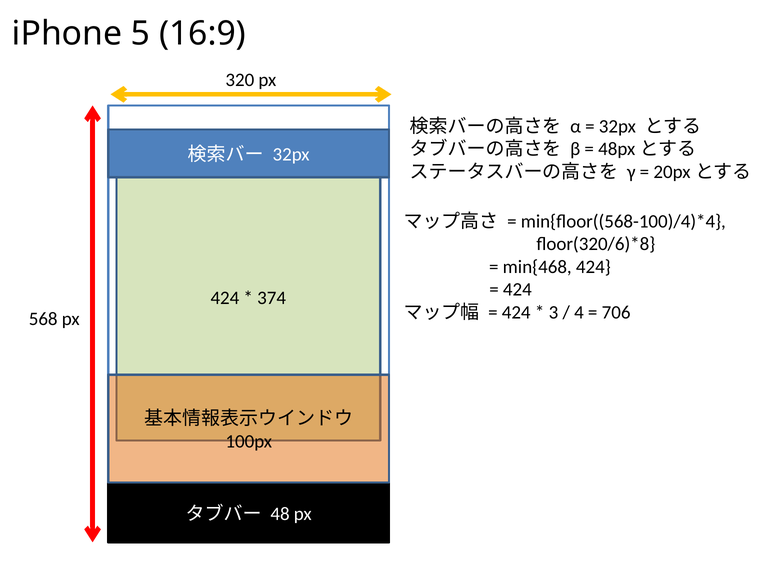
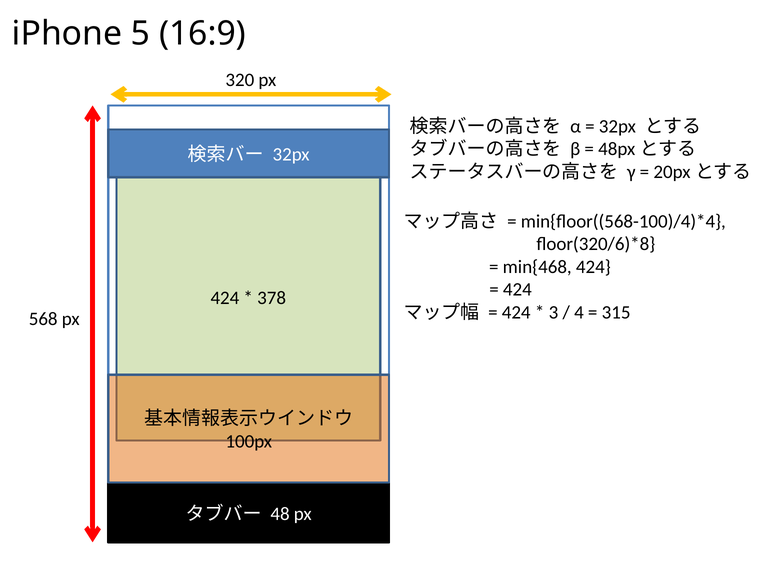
374: 374 -> 378
706: 706 -> 315
